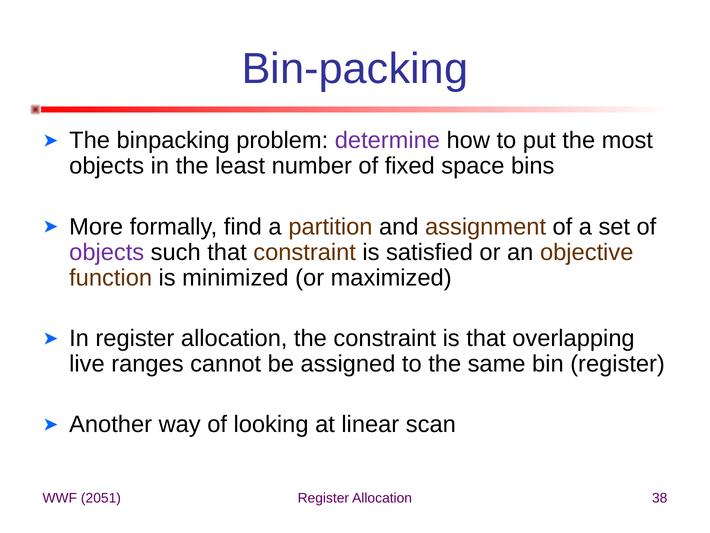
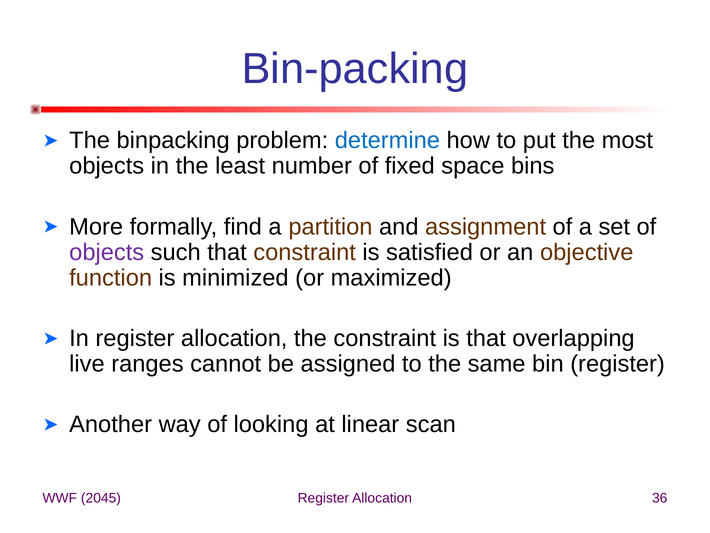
determine colour: purple -> blue
2051: 2051 -> 2045
38: 38 -> 36
